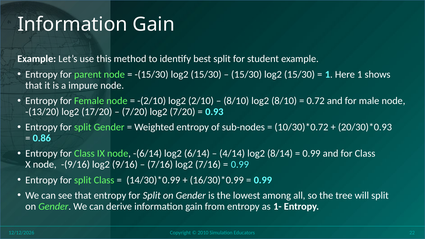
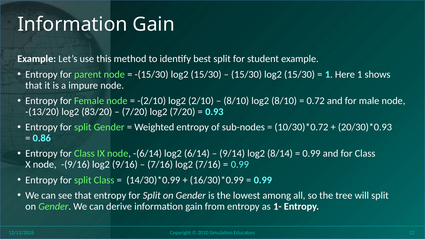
17/20: 17/20 -> 83/20
4/14: 4/14 -> 9/14
